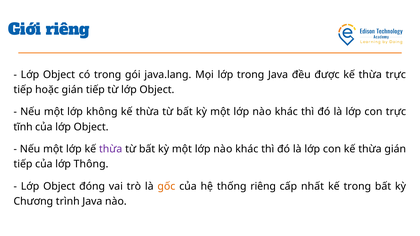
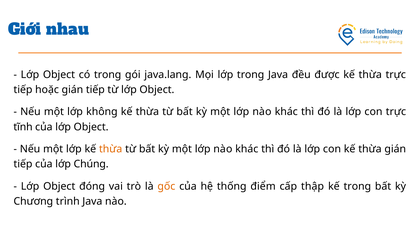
Giới riêng: riêng -> nhau
thừa at (111, 149) colour: purple -> orange
Thông: Thông -> Chúng
thống riêng: riêng -> điểm
nhất: nhất -> thập
